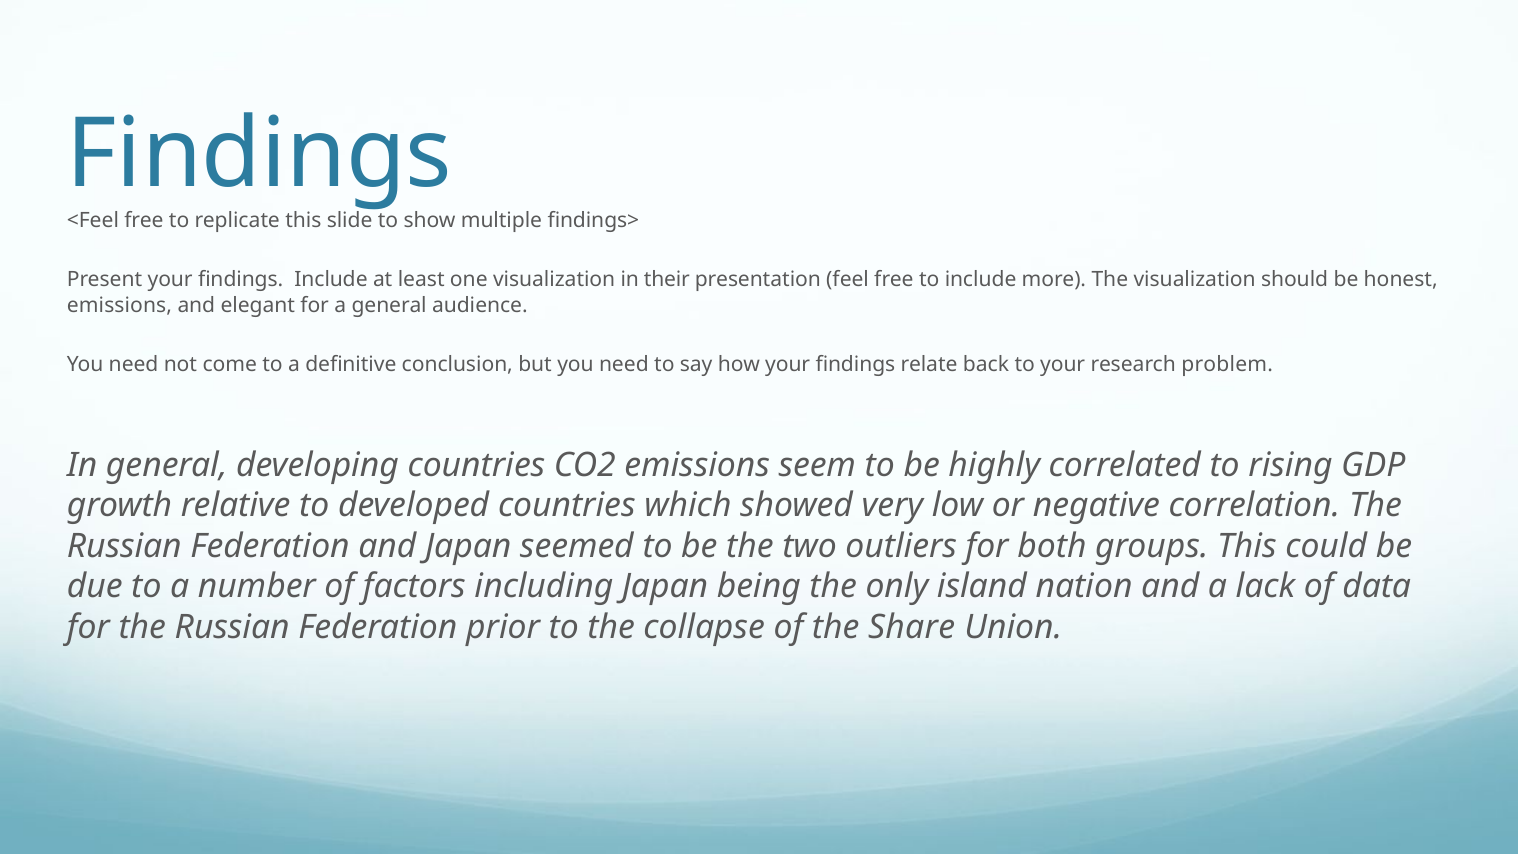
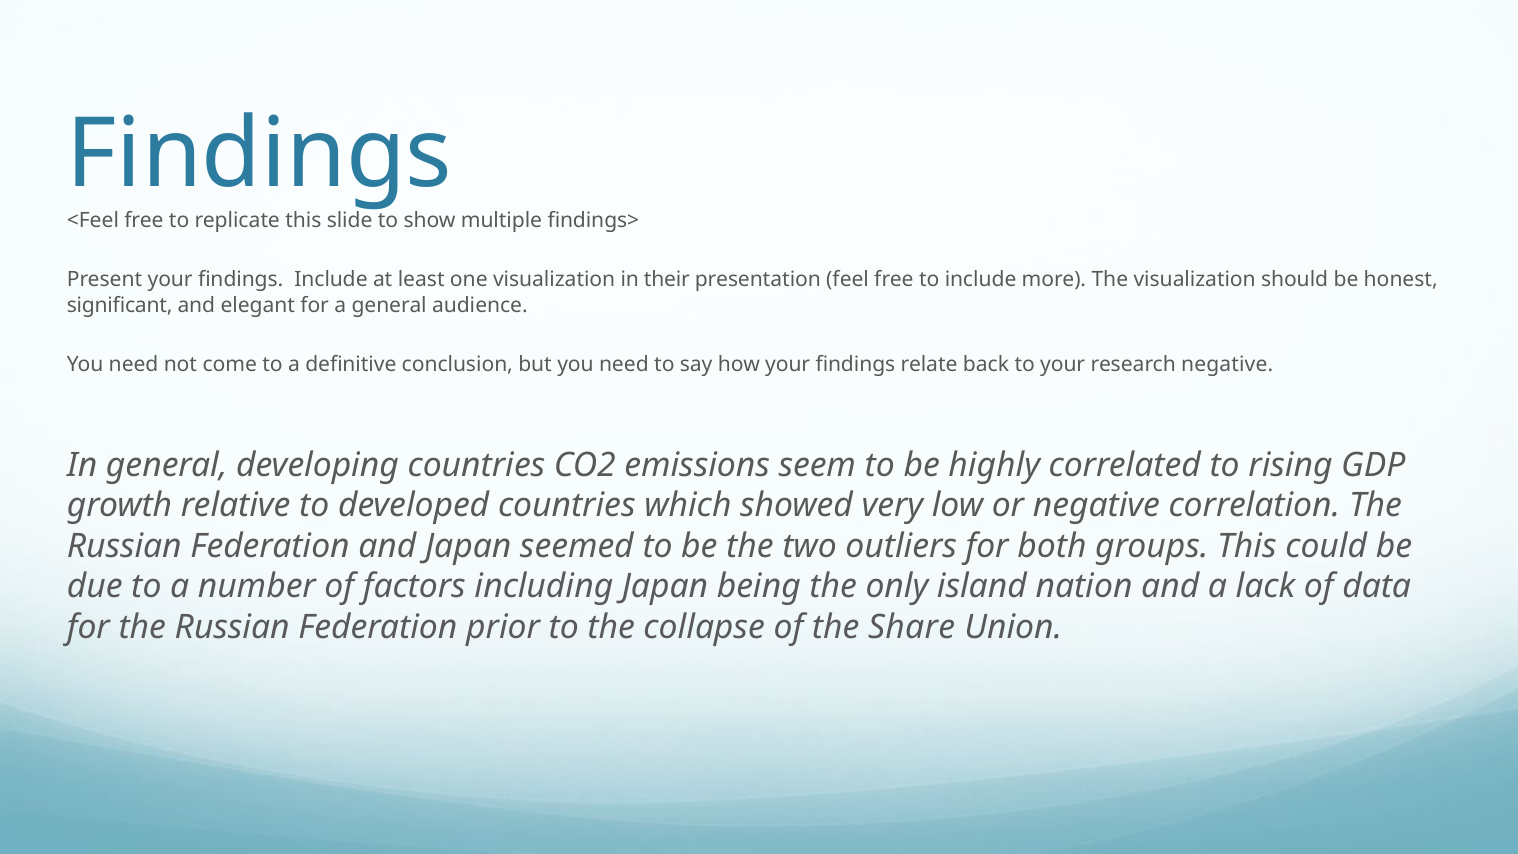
emissions at (119, 305): emissions -> significant
research problem: problem -> negative
